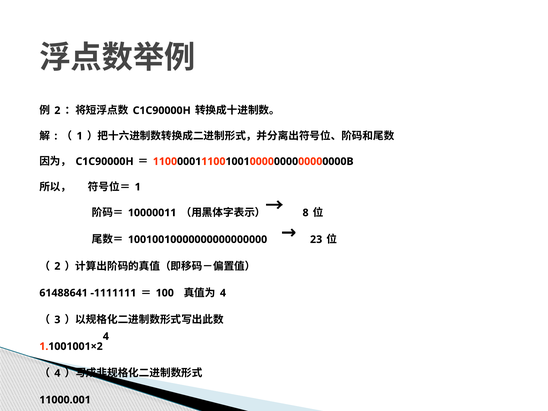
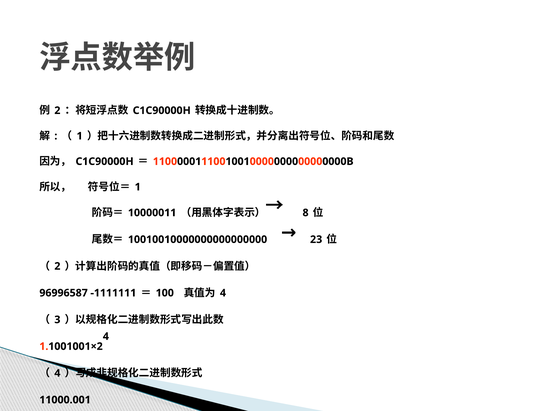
61488641: 61488641 -> 96996587
